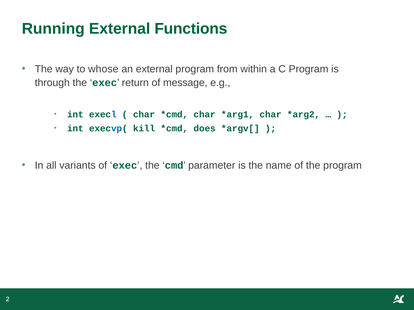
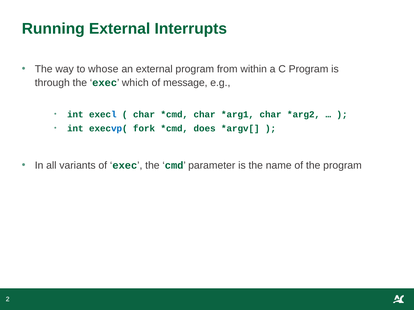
Functions: Functions -> Interrupts
return: return -> which
kill: kill -> fork
